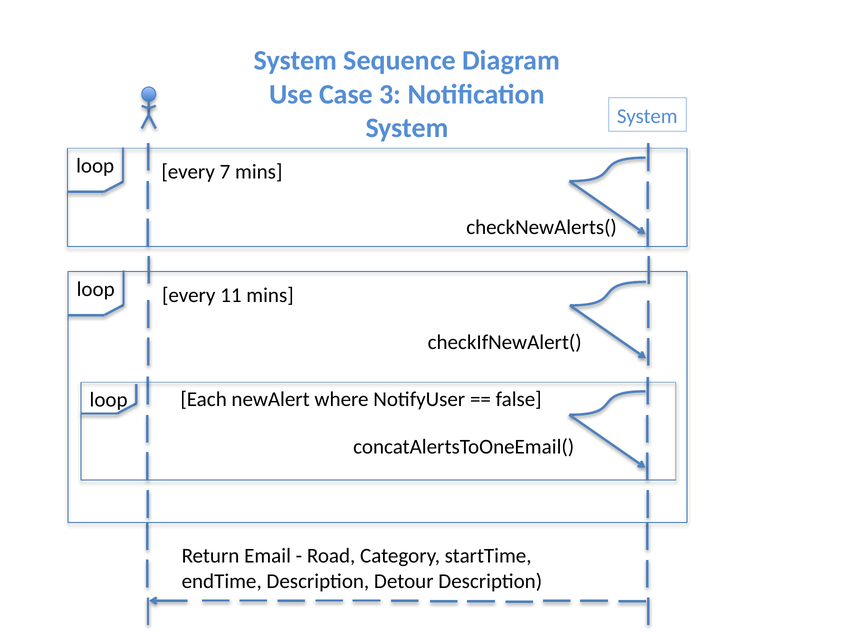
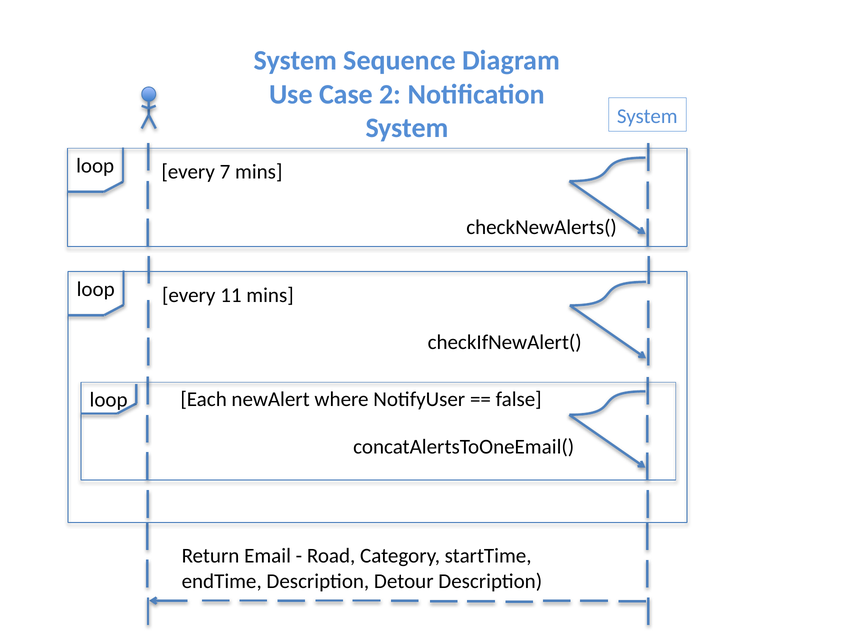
3: 3 -> 2
